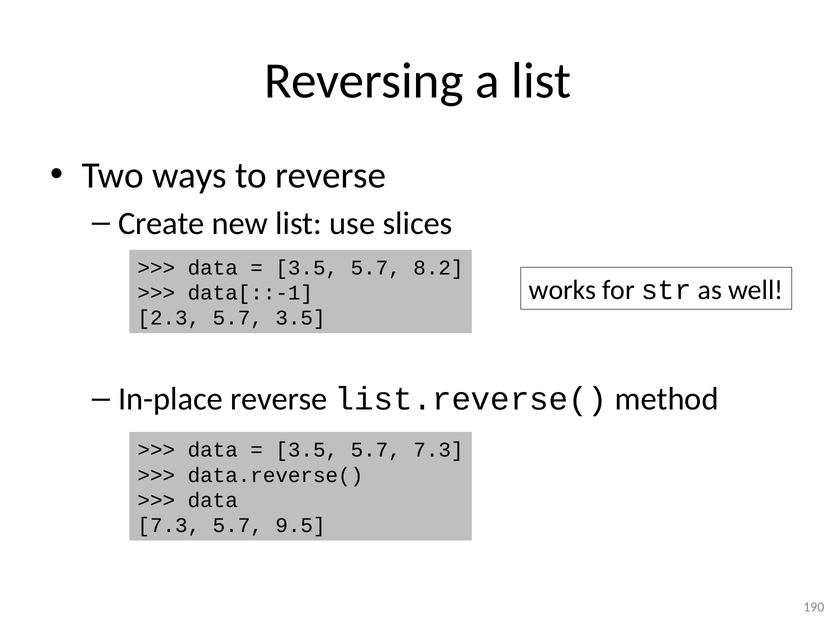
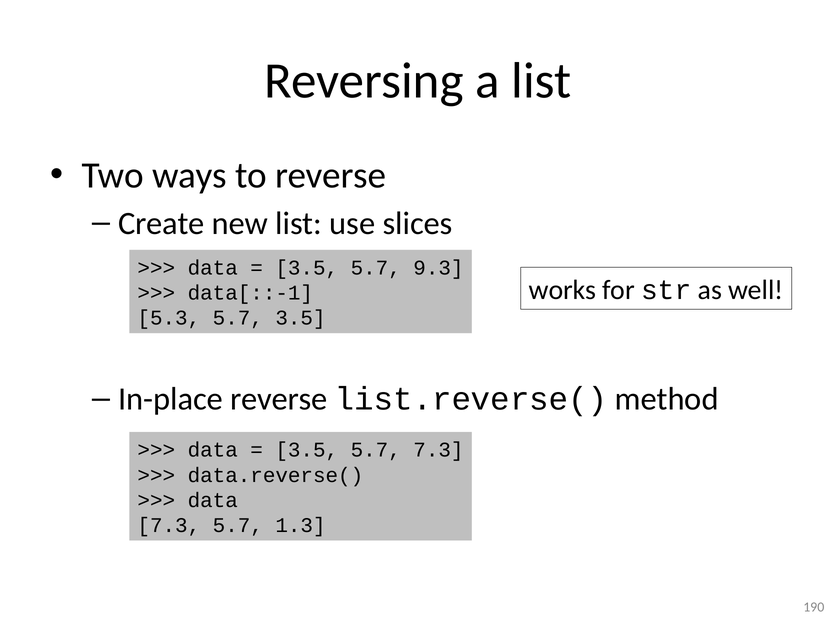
8.2: 8.2 -> 9.3
2.3: 2.3 -> 5.3
9.5: 9.5 -> 1.3
